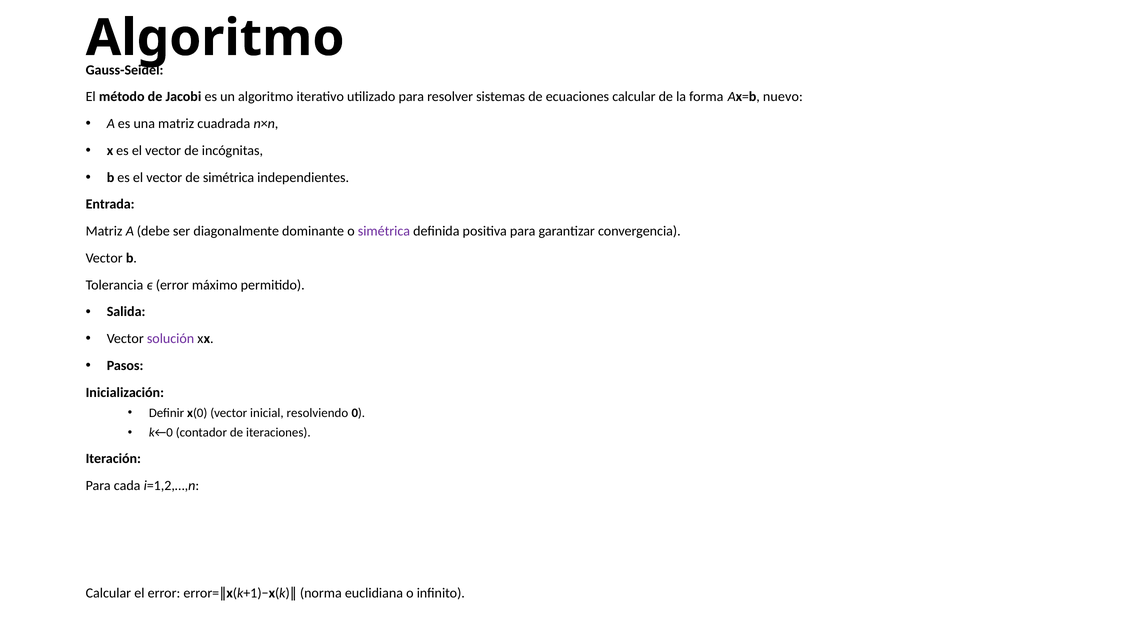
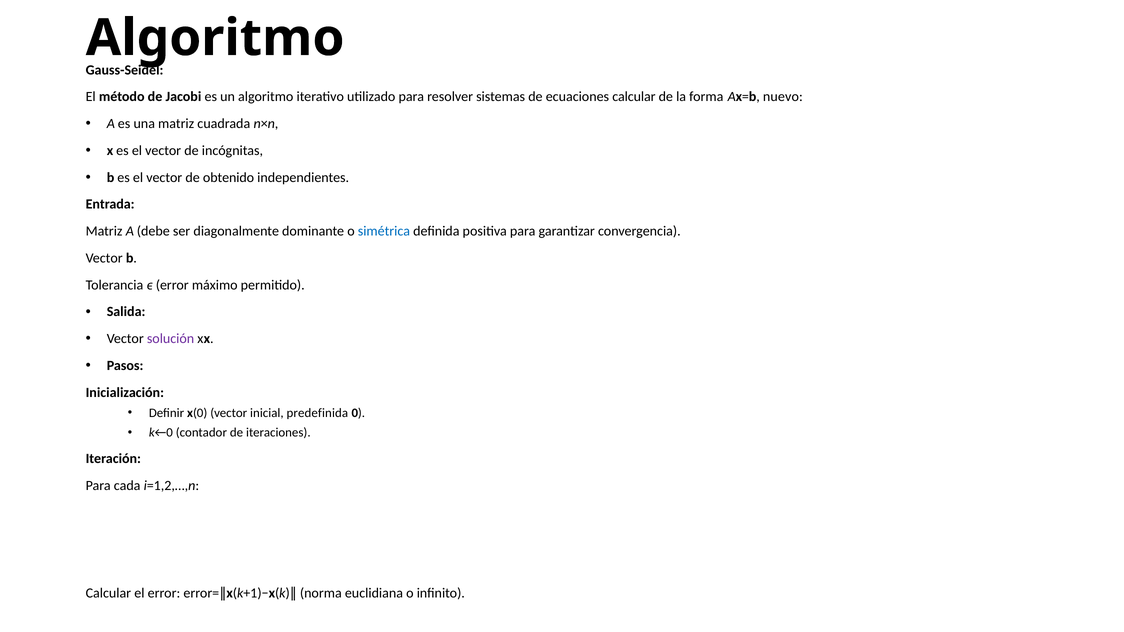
de simétrica: simétrica -> obtenido
simétrica at (384, 231) colour: purple -> blue
resolviendo: resolviendo -> predefinida
